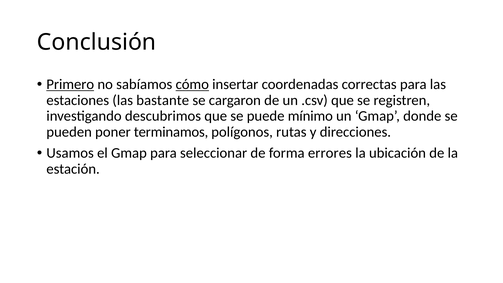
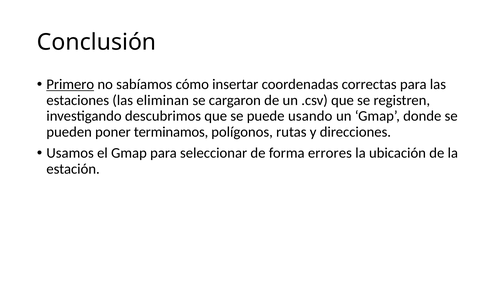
cómo underline: present -> none
bastante: bastante -> eliminan
mínimo: mínimo -> usando
